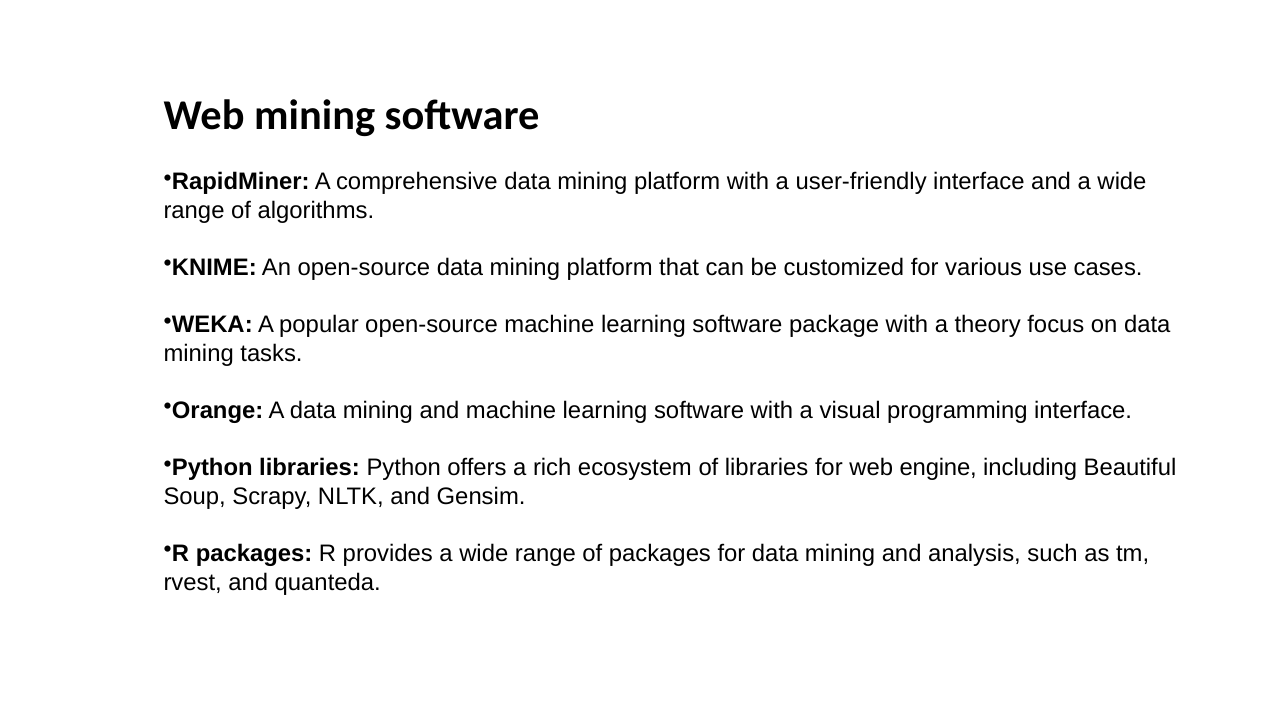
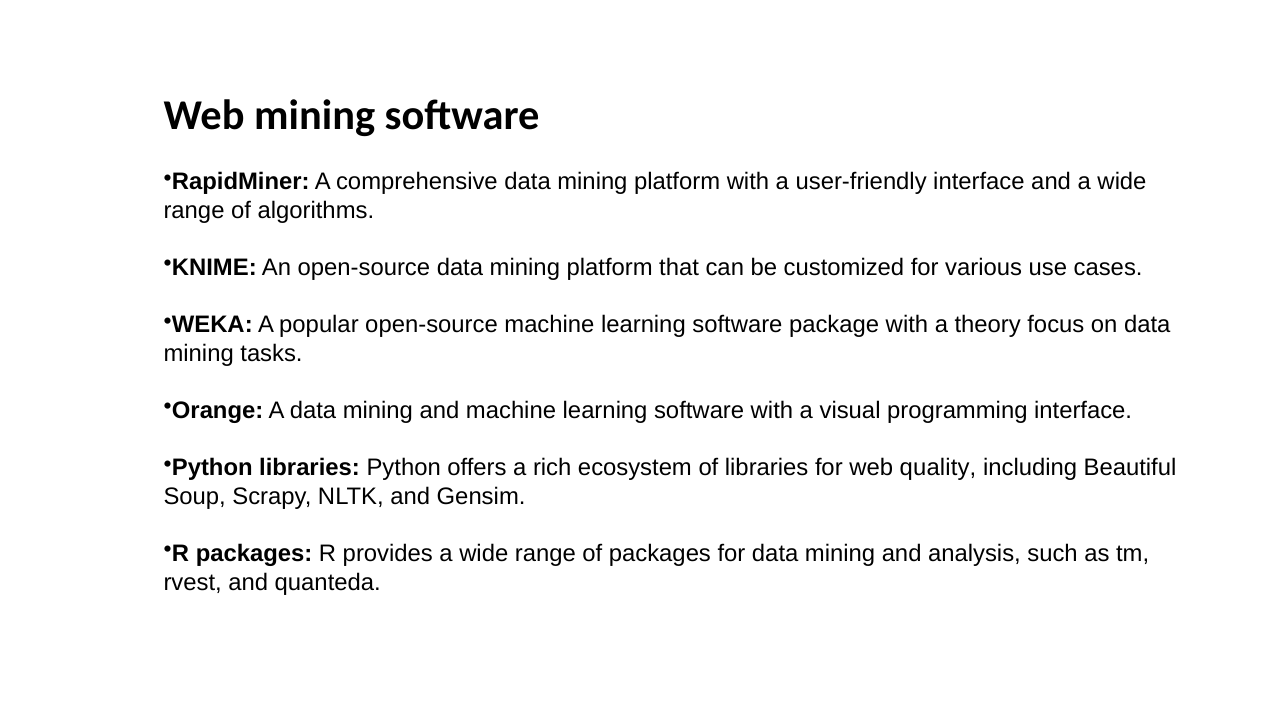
engine: engine -> quality
